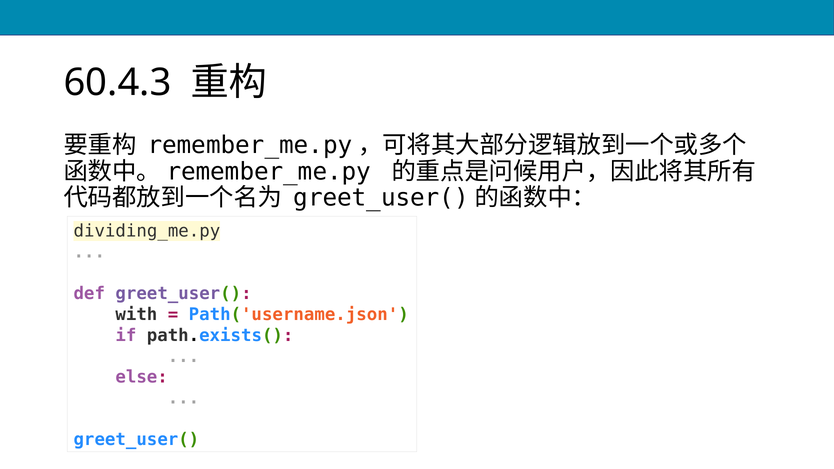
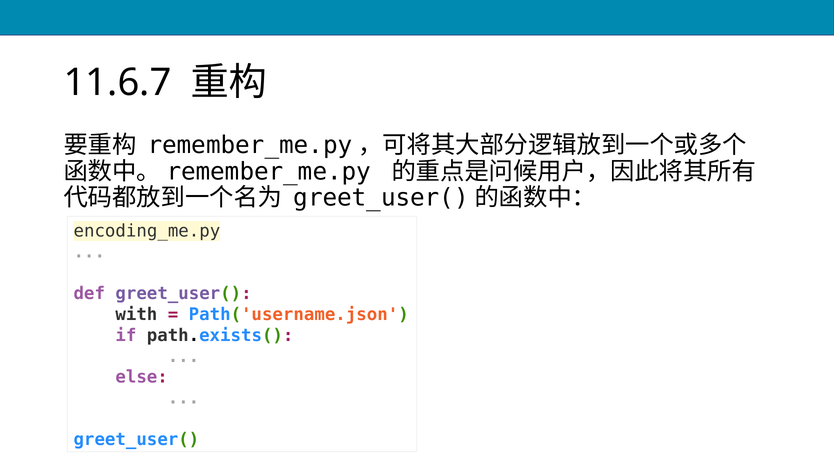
60.4.3: 60.4.3 -> 11.6.7
dividing_me.py: dividing_me.py -> encoding_me.py
